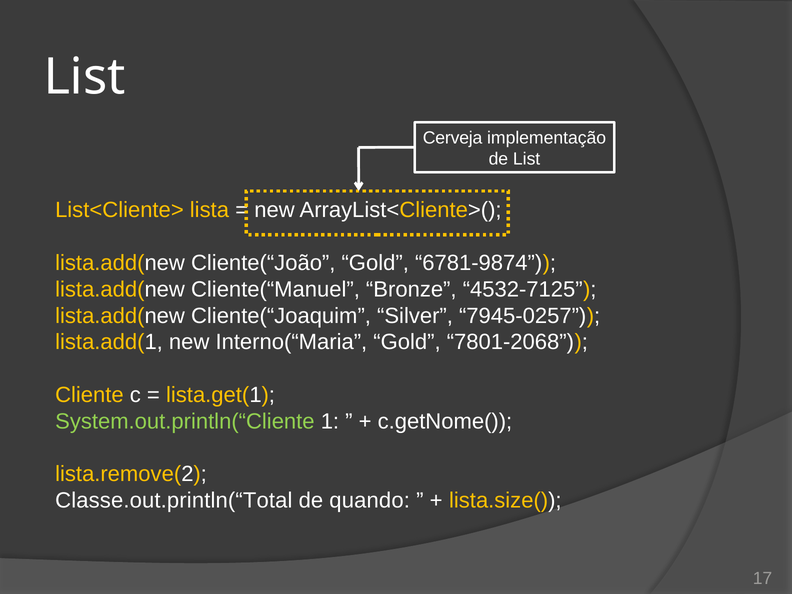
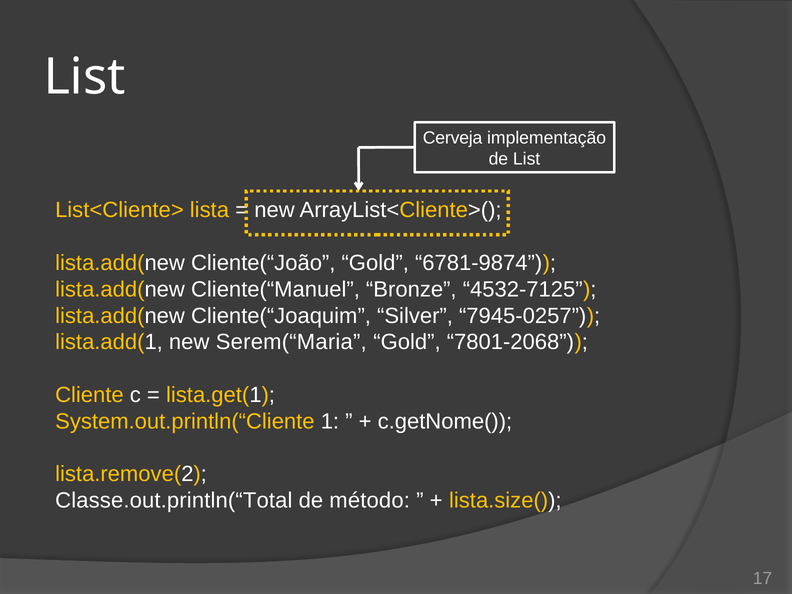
Interno(“Maria: Interno(“Maria -> Serem(“Maria
System.out.println(“Cliente colour: light green -> yellow
quando: quando -> método
